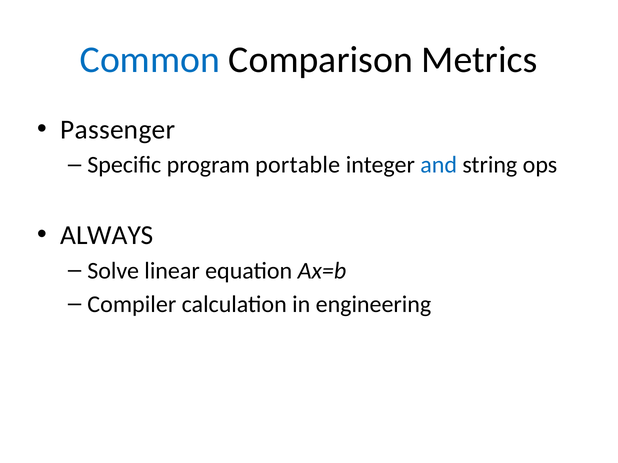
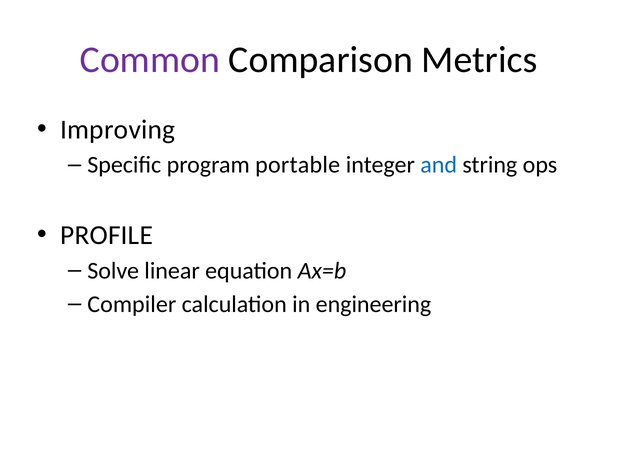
Common colour: blue -> purple
Passenger: Passenger -> Improving
ALWAYS: ALWAYS -> PROFILE
